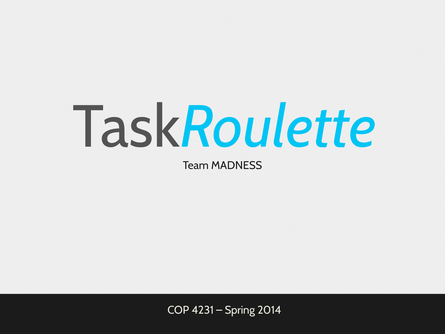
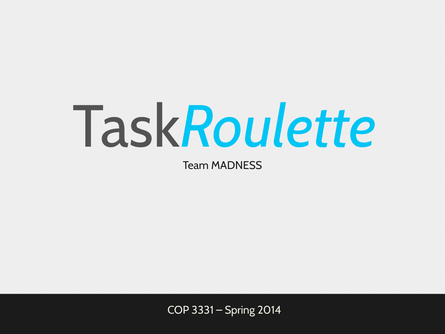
4231: 4231 -> 3331
